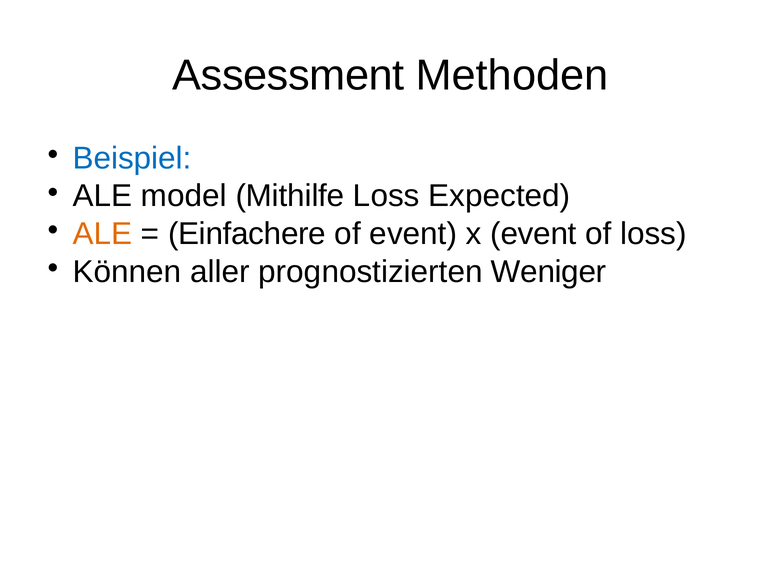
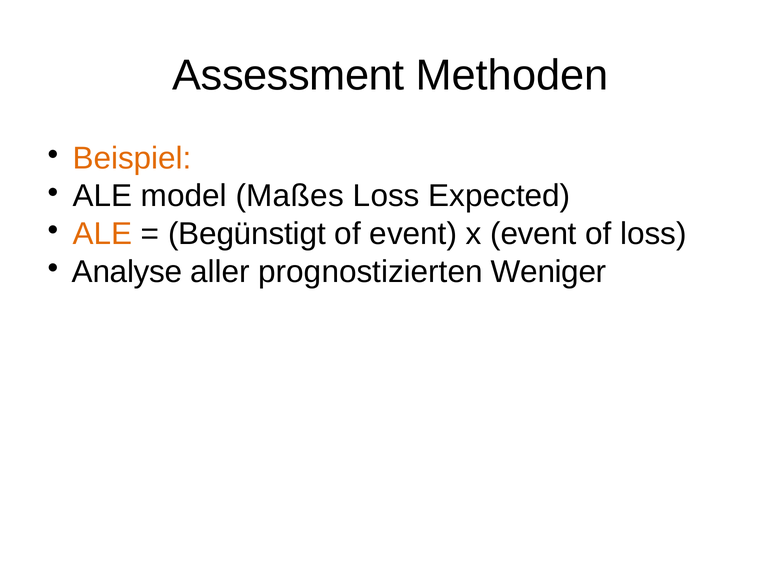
Beispiel colour: blue -> orange
Mithilfe: Mithilfe -> Maßes
Einfachere: Einfachere -> Begünstigt
Können: Können -> Analyse
